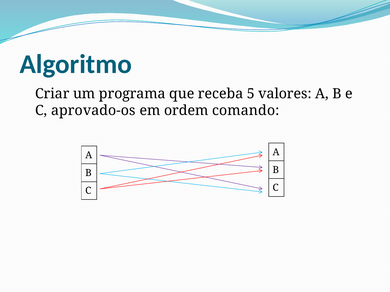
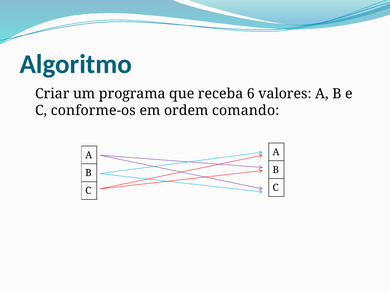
5: 5 -> 6
aprovado-os: aprovado-os -> conforme-os
